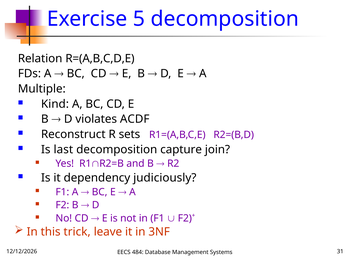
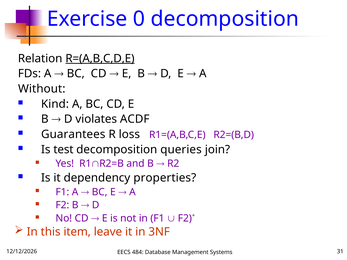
5: 5 -> 0
R=(A,B,C,D,E underline: none -> present
Multiple: Multiple -> Without
Reconstruct: Reconstruct -> Guarantees
sets: sets -> loss
last: last -> test
capture: capture -> queries
judiciously: judiciously -> properties
trick: trick -> item
